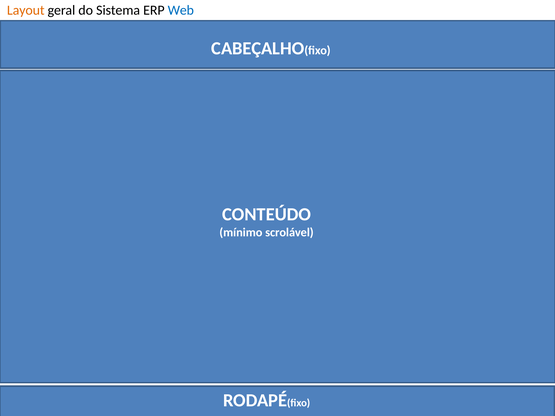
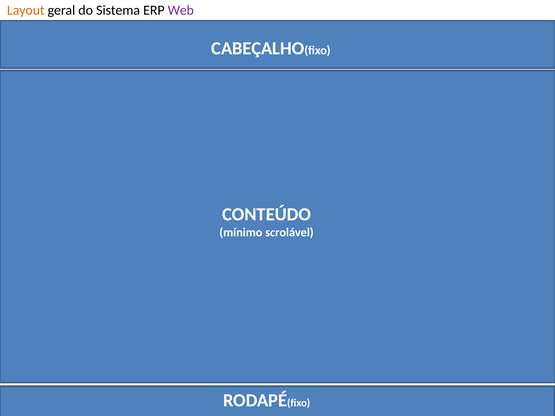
Web colour: blue -> purple
